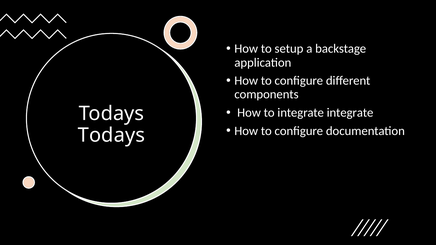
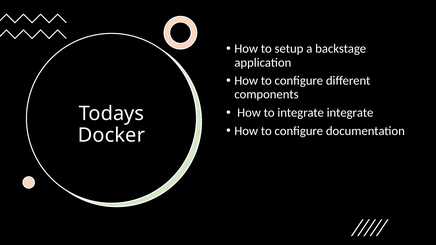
Todays at (111, 135): Todays -> Docker
